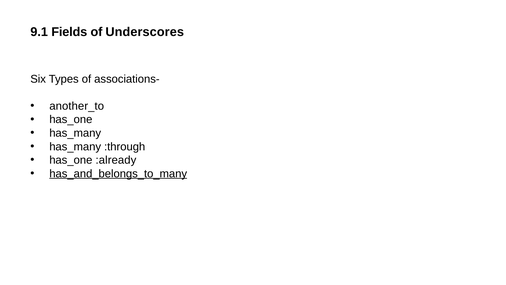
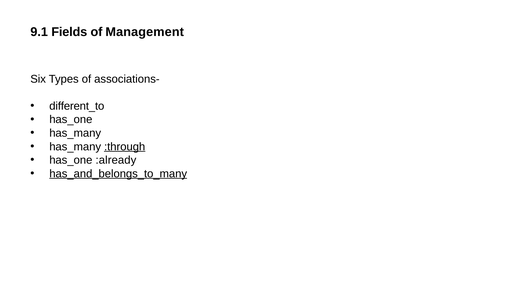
Underscores: Underscores -> Management
another_to: another_to -> different_to
:through underline: none -> present
